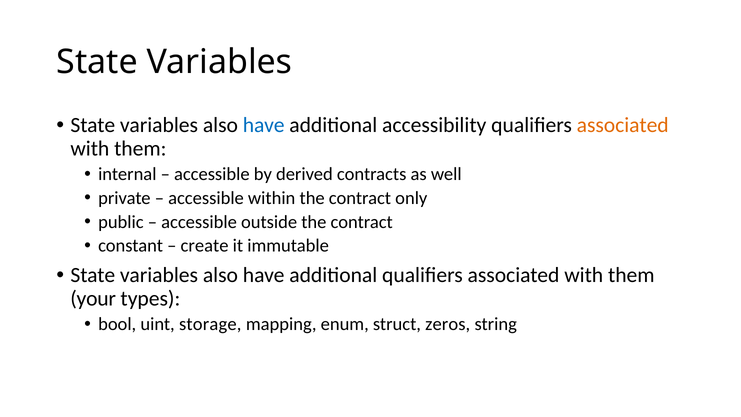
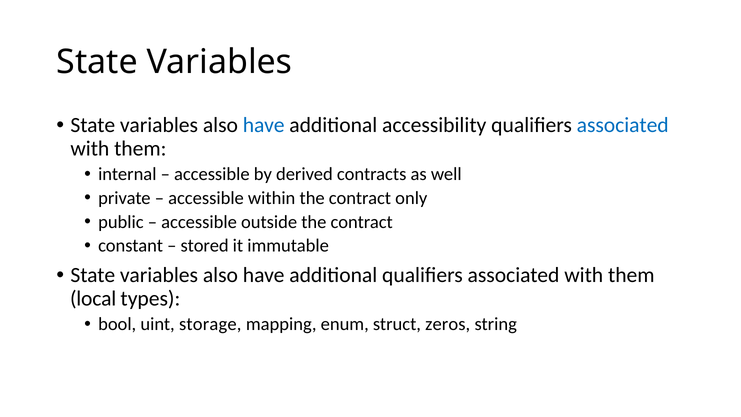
associated at (623, 125) colour: orange -> blue
create: create -> stored
your: your -> local
